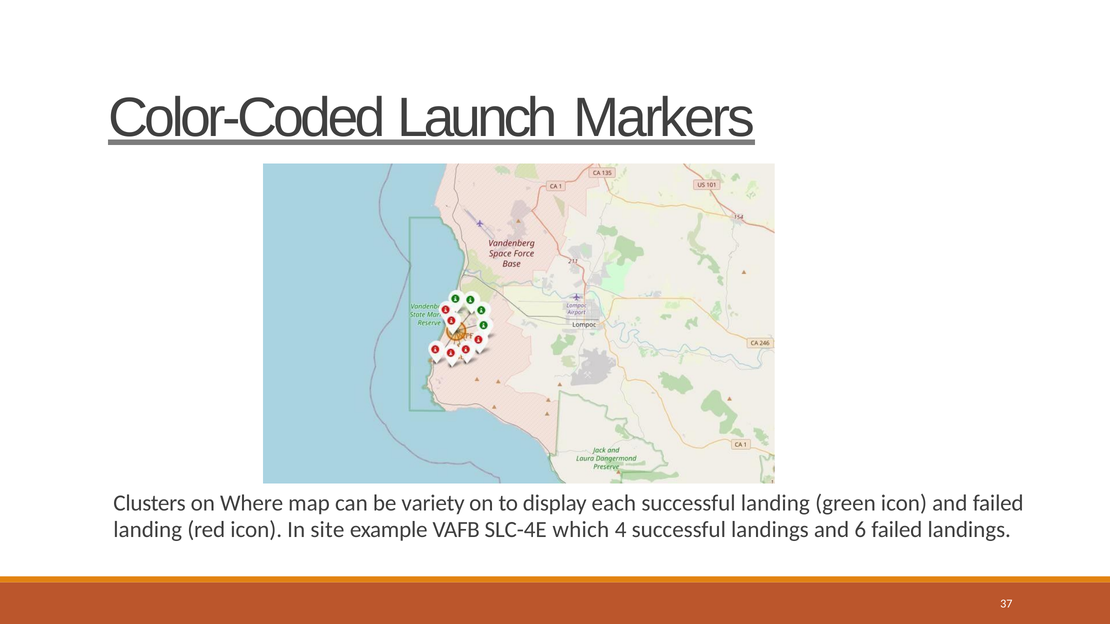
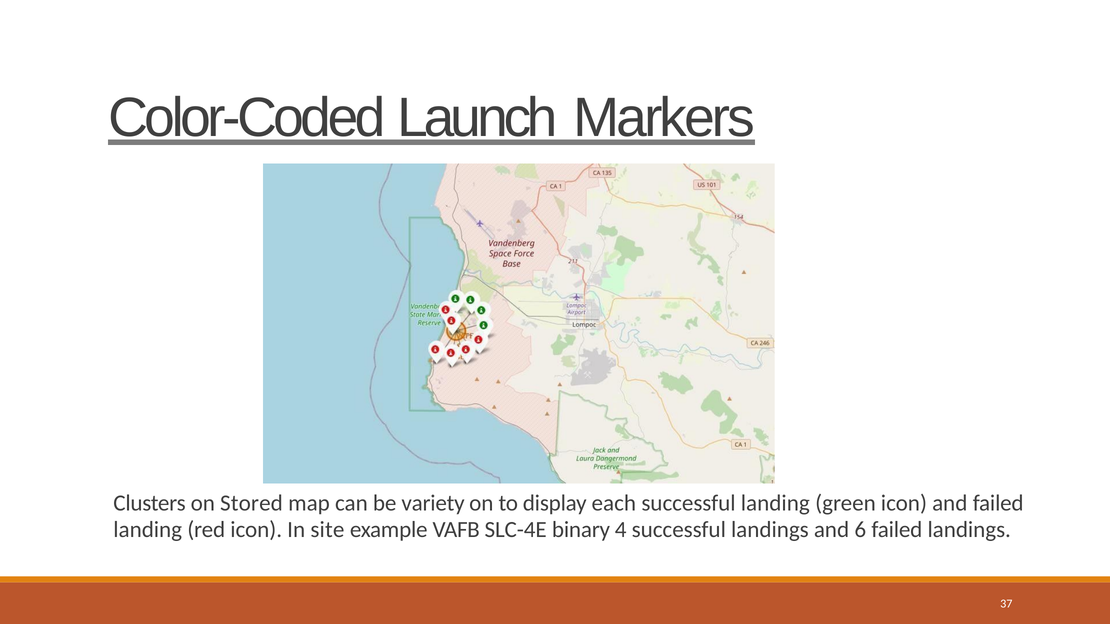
Where: Where -> Stored
which: which -> binary
